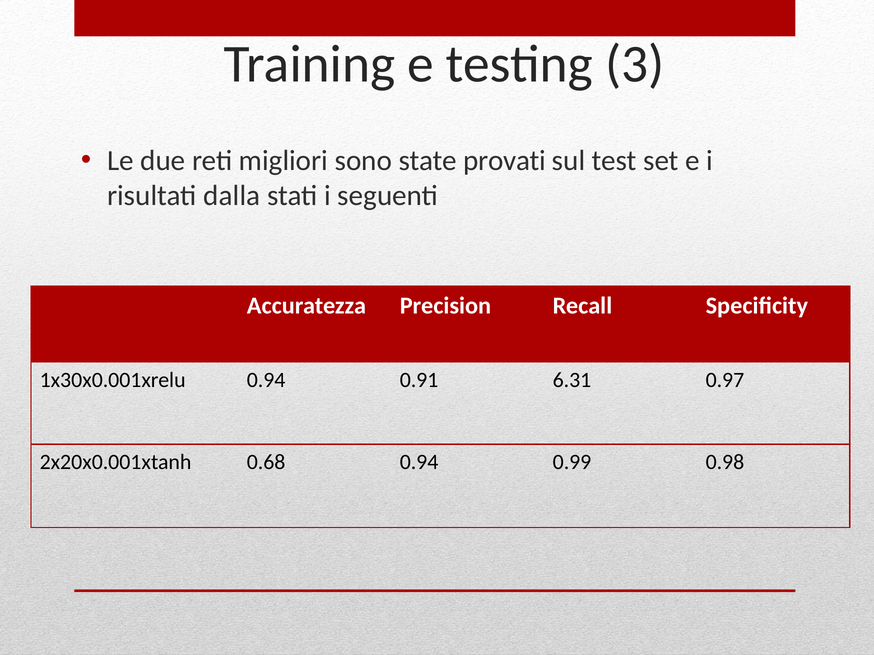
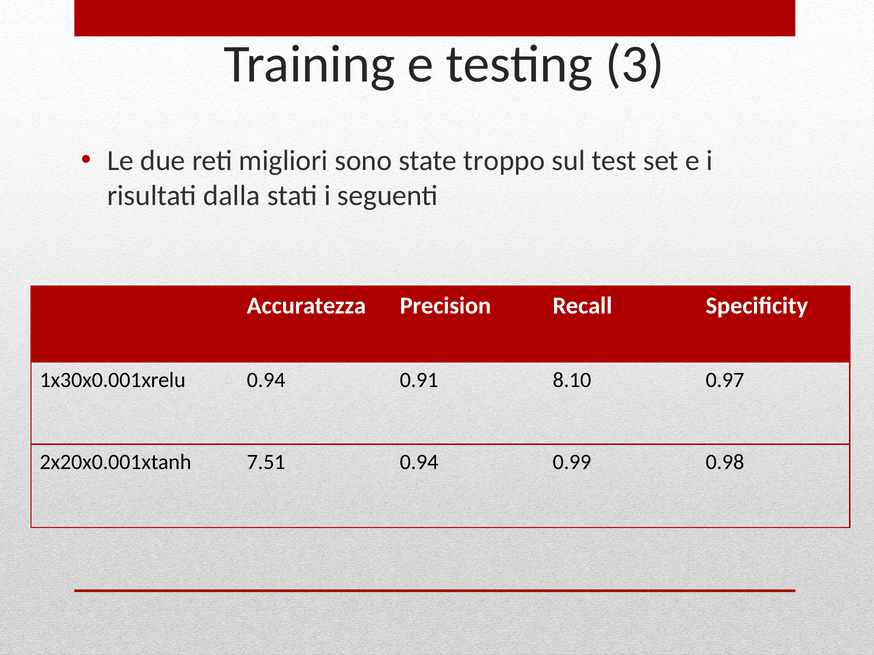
provati: provati -> troppo
6.31: 6.31 -> 8.10
0.68: 0.68 -> 7.51
